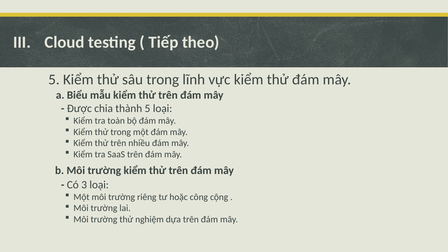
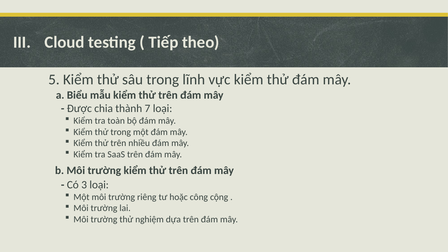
thành 5: 5 -> 7
